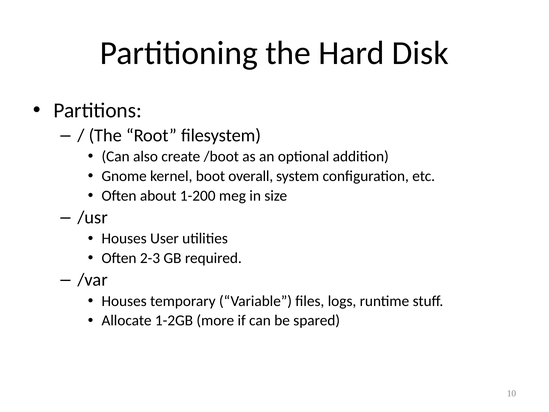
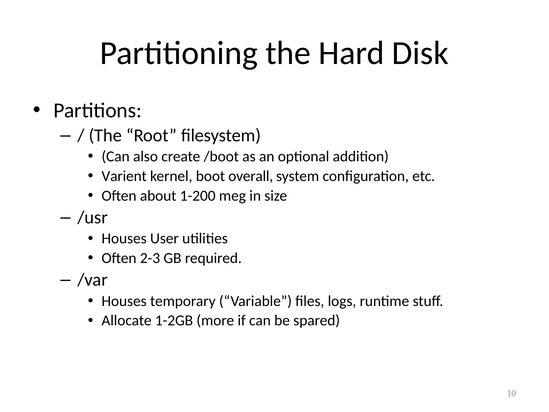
Gnome: Gnome -> Varient
